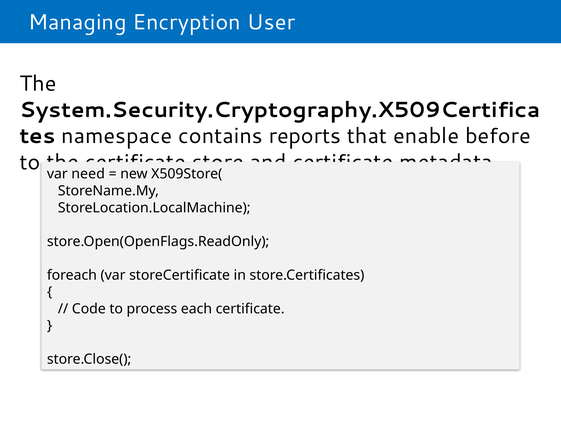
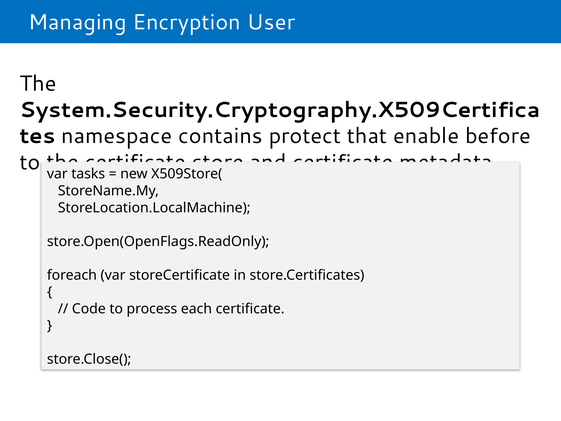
reports: reports -> protect
need: need -> tasks
